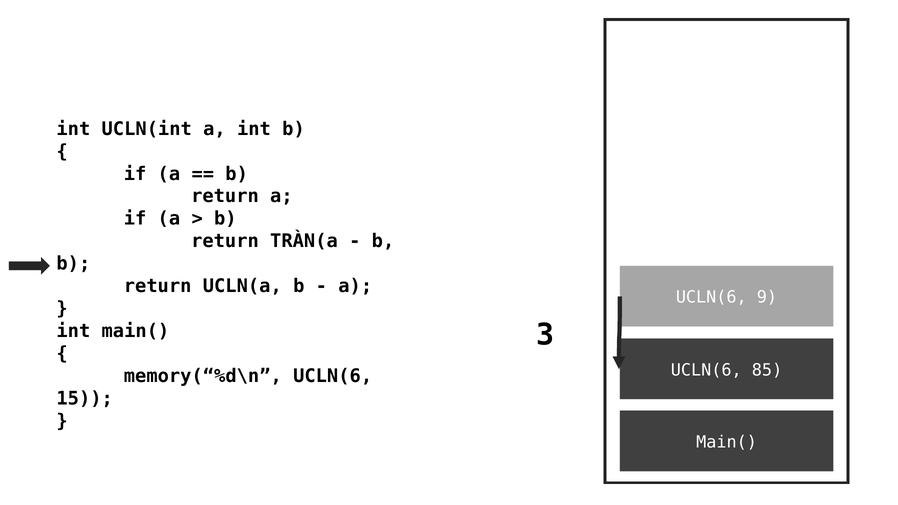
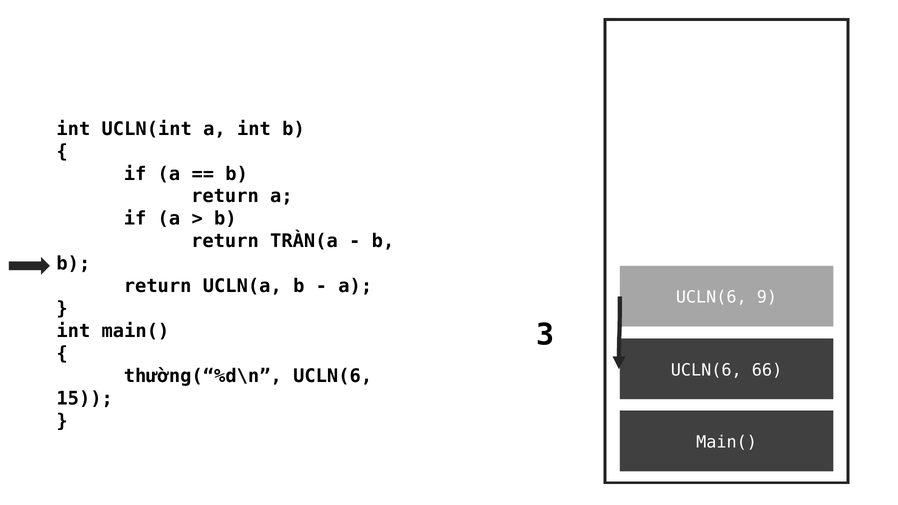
85: 85 -> 66
memory(“%d\n: memory(“%d\n -> thường(“%d\n
